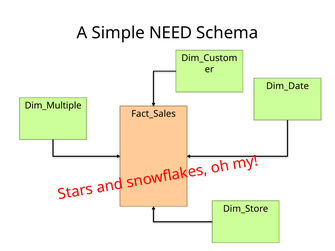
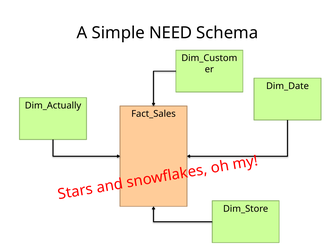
Dim_Multiple: Dim_Multiple -> Dim_Actually
